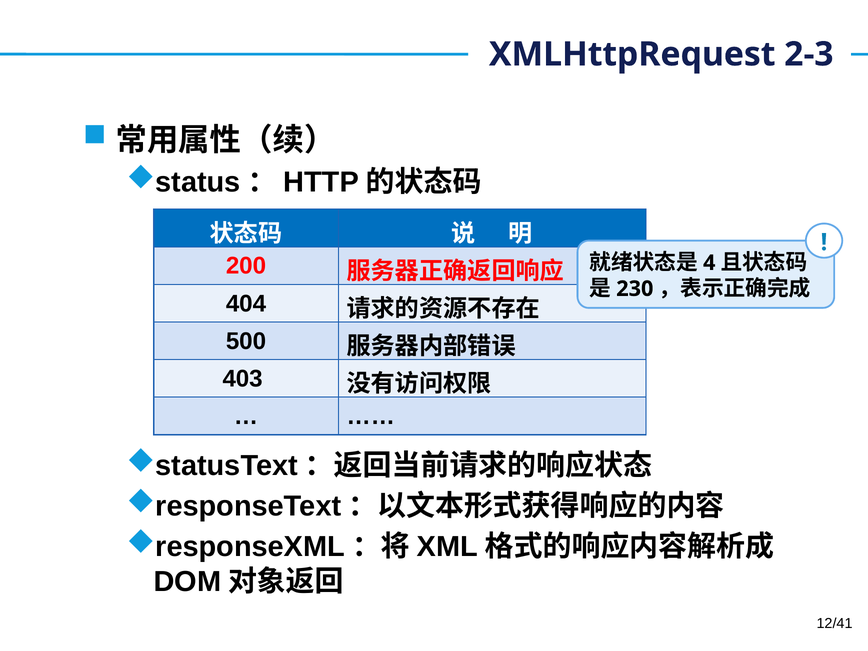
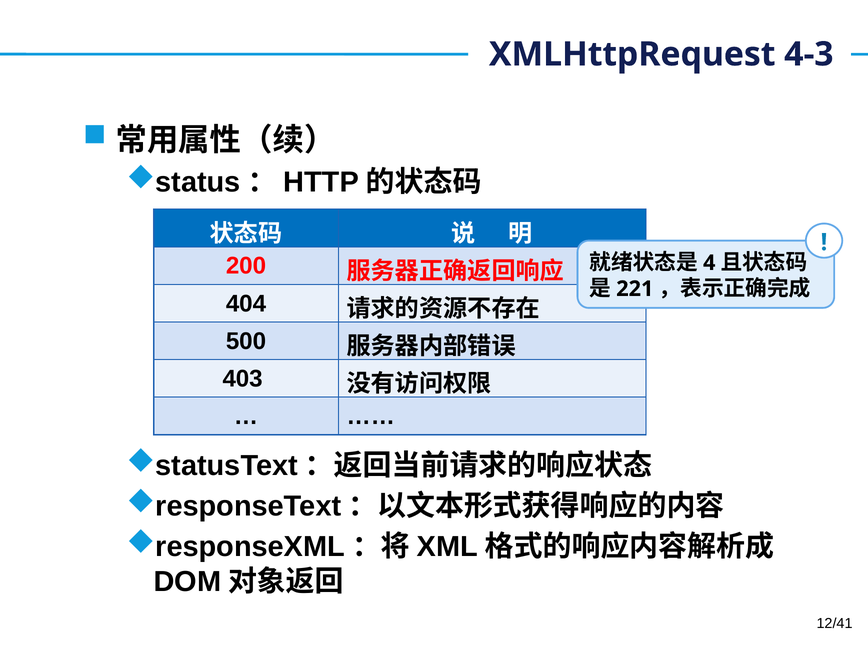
2-3: 2-3 -> 4-3
230: 230 -> 221
